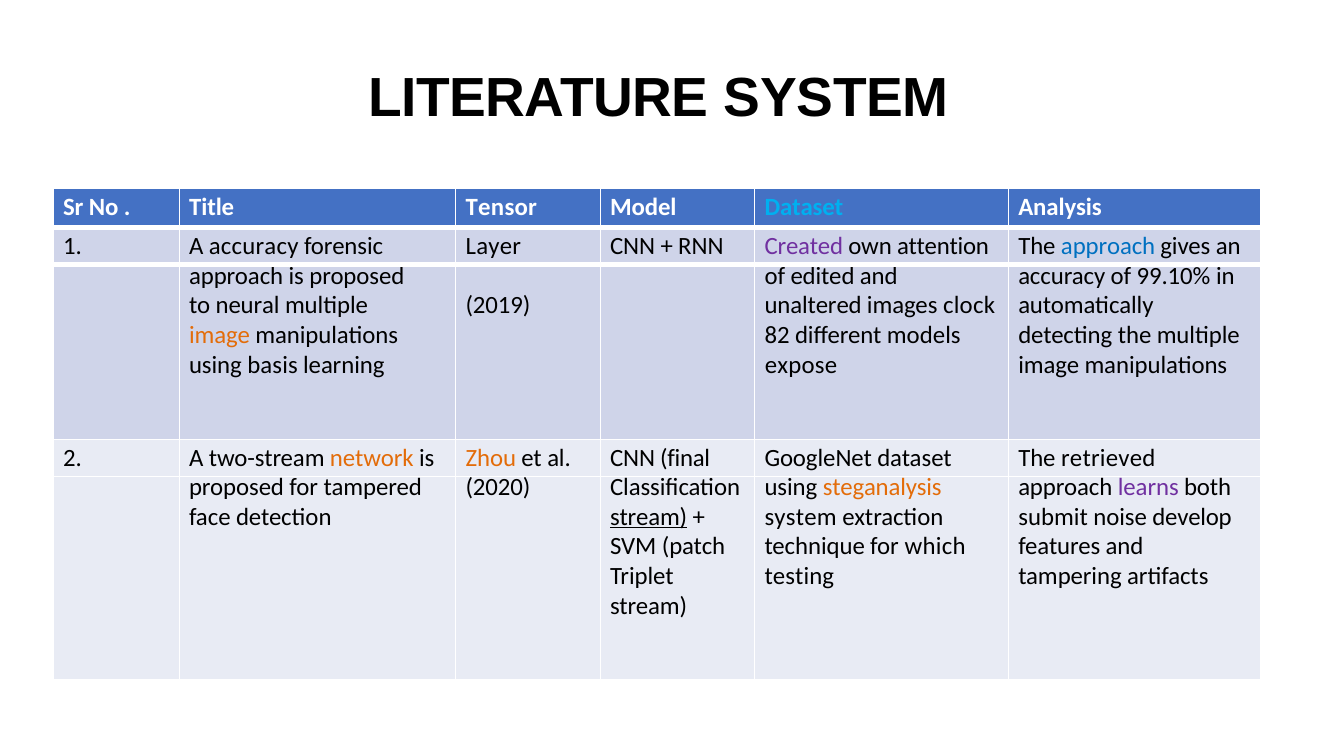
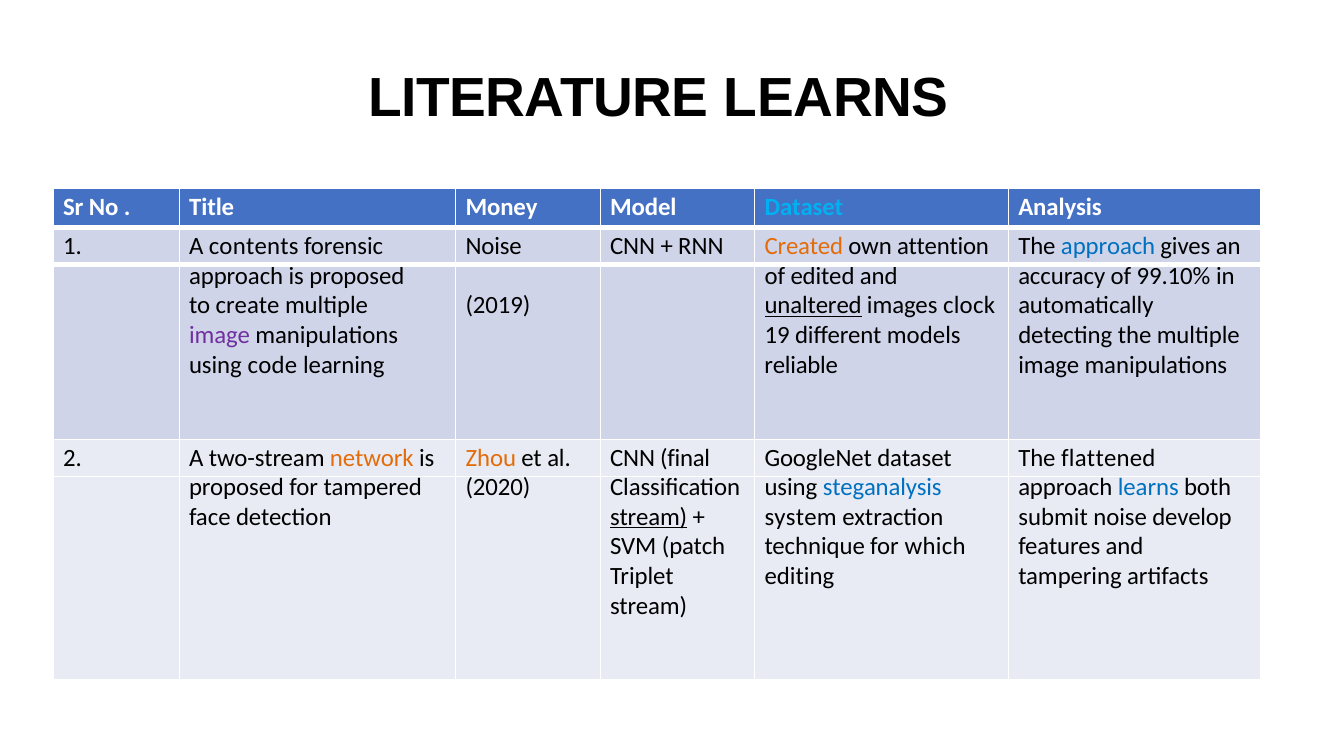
LITERATURE SYSTEM: SYSTEM -> LEARNS
Tensor: Tensor -> Money
A accuracy: accuracy -> contents
forensic Layer: Layer -> Noise
Created colour: purple -> orange
neural: neural -> create
unaltered underline: none -> present
image at (220, 335) colour: orange -> purple
82: 82 -> 19
basis: basis -> code
expose: expose -> reliable
retrieved: retrieved -> flattened
steganalysis colour: orange -> blue
learns at (1148, 487) colour: purple -> blue
testing: testing -> editing
